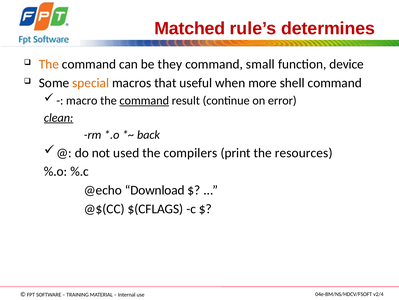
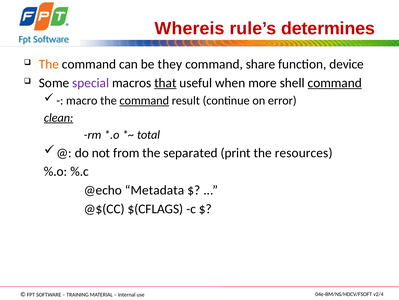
Matched: Matched -> Whereis
small: small -> share
special colour: orange -> purple
that underline: none -> present
command at (335, 83) underline: none -> present
back: back -> total
used: used -> from
compilers: compilers -> separated
Download: Download -> Metadata
